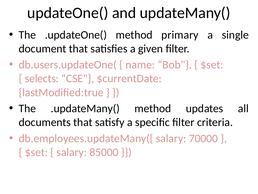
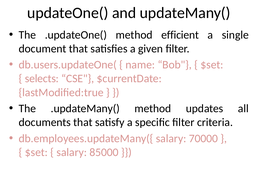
primary: primary -> efficient
